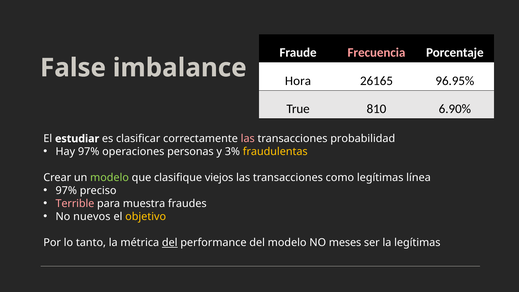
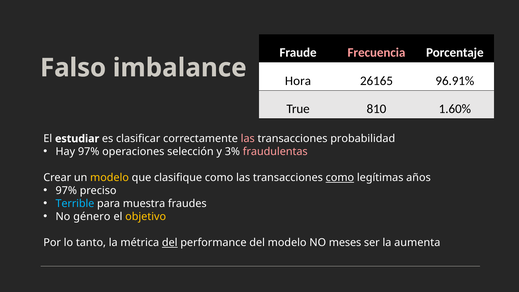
False: False -> Falso
96.95%: 96.95% -> 96.91%
6.90%: 6.90% -> 1.60%
personas: personas -> selección
fraudulentas colour: yellow -> pink
modelo at (110, 178) colour: light green -> yellow
clasifique viejos: viejos -> como
como at (340, 178) underline: none -> present
línea: línea -> años
Terrible colour: pink -> light blue
nuevos: nuevos -> género
la legítimas: legítimas -> aumenta
